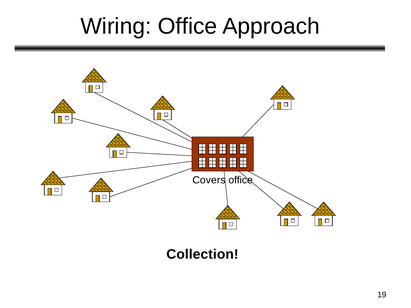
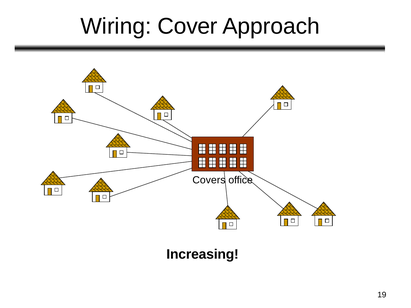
Wiring Office: Office -> Cover
Collection: Collection -> Increasing
